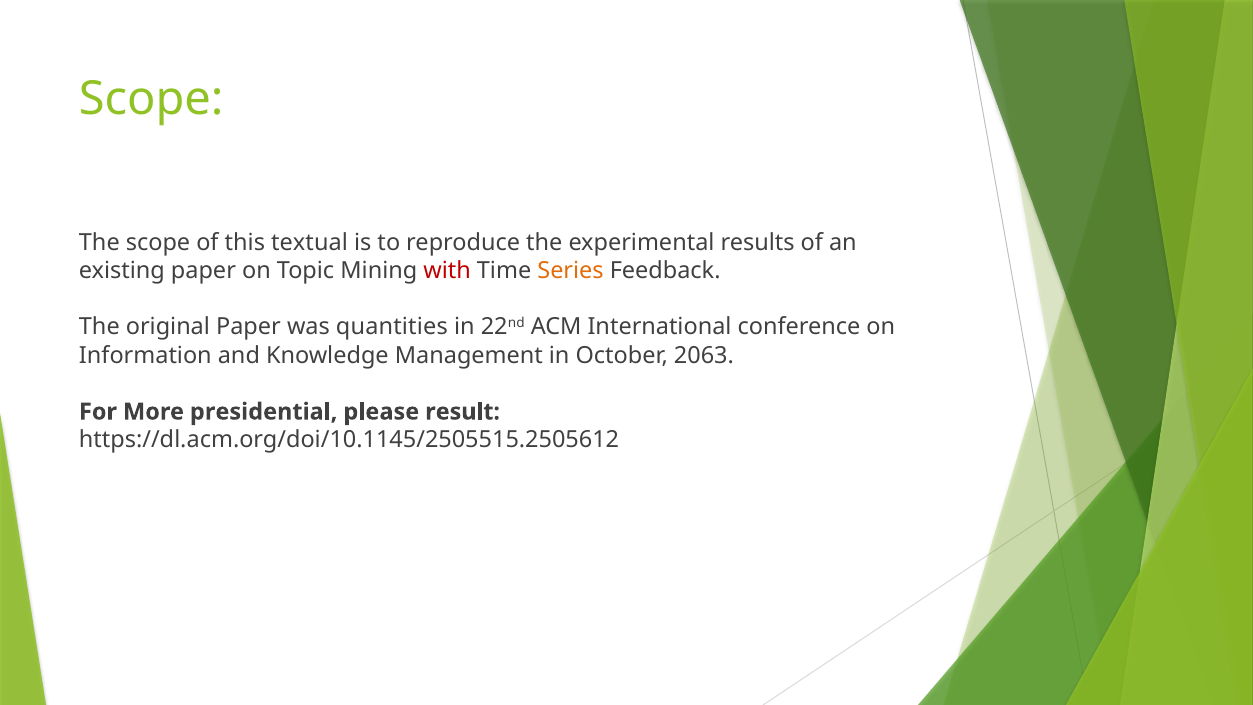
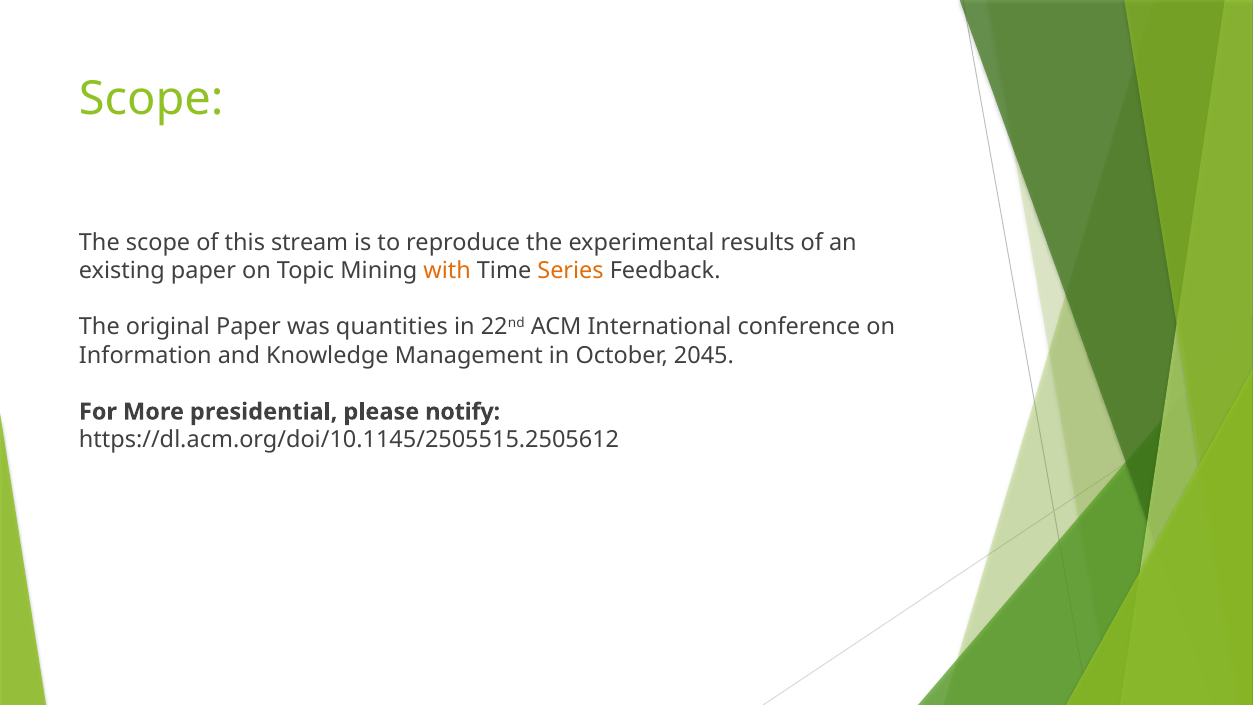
textual: textual -> stream
with colour: red -> orange
2063: 2063 -> 2045
result: result -> notify
